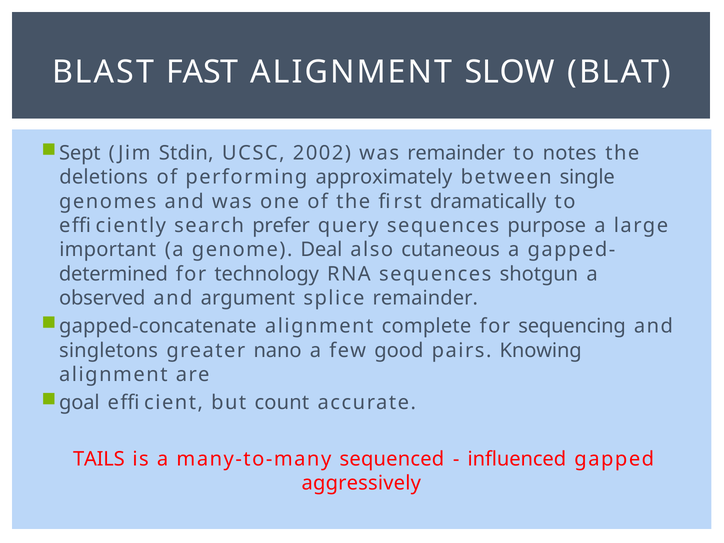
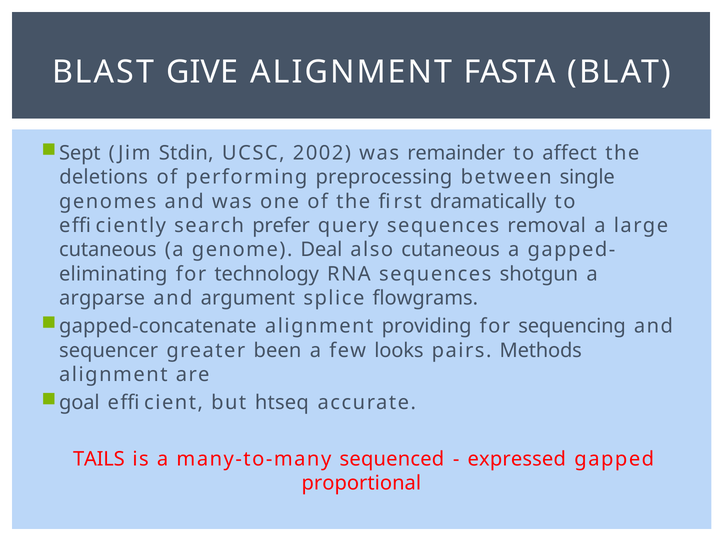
FAST: FAST -> GIVE
SLOW: SLOW -> FASTA
notes: notes -> affect
approximately: approximately -> preprocessing
purpose: purpose -> removal
important at (108, 250): important -> cutaneous
determined: determined -> eliminating
observed: observed -> argparse
splice remainder: remainder -> flowgrams
complete: complete -> providing
singletons: singletons -> sequencer
nano: nano -> been
good: good -> looks
Knowing: Knowing -> Methods
count: count -> htseq
influenced: influenced -> expressed
aggressively: aggressively -> proportional
